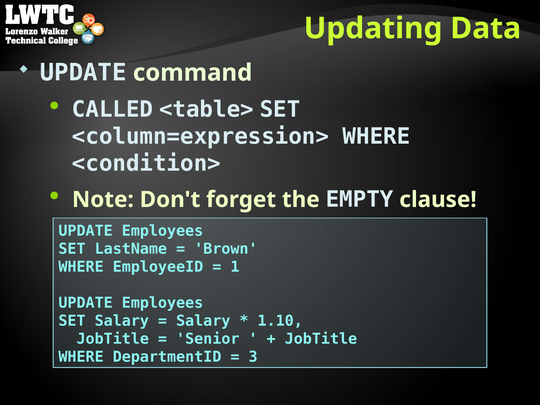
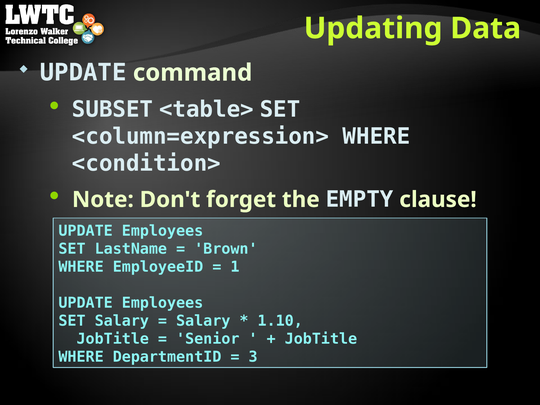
CALLED: CALLED -> SUBSET
